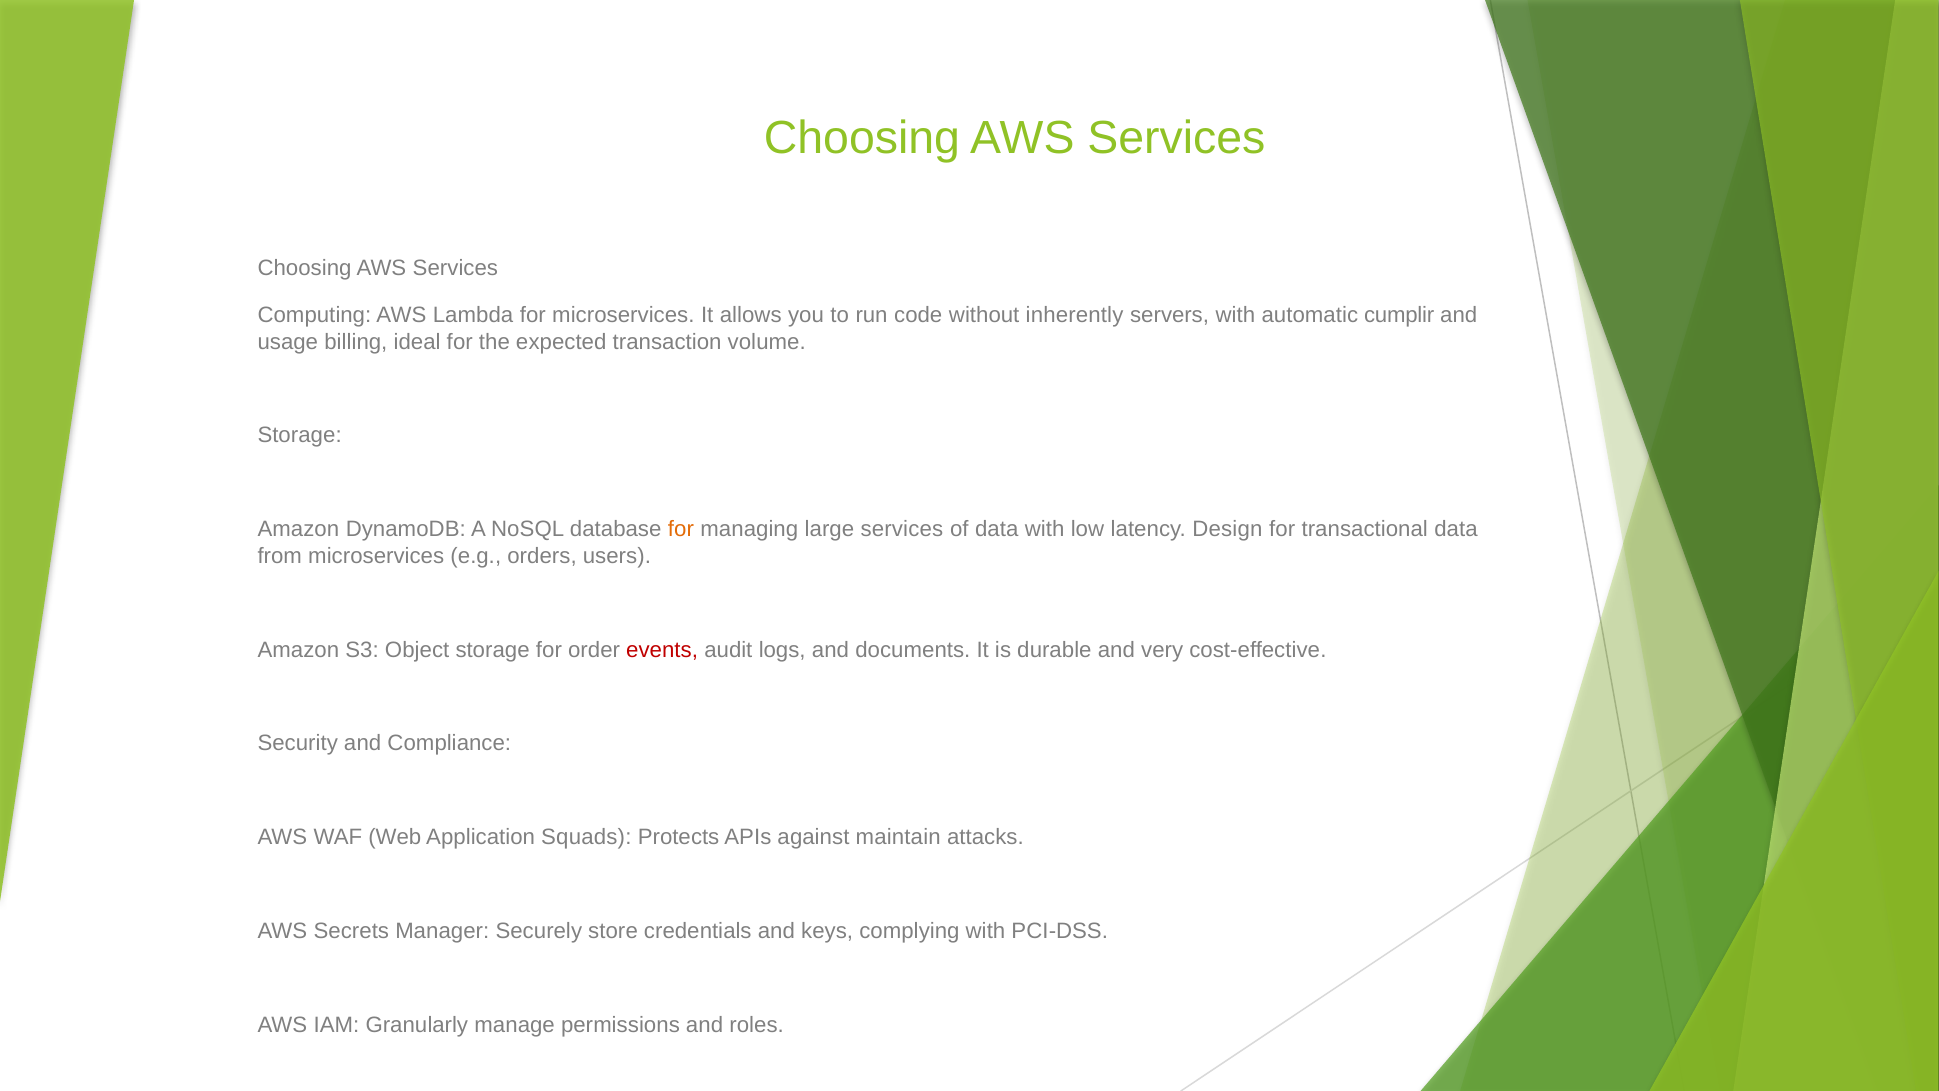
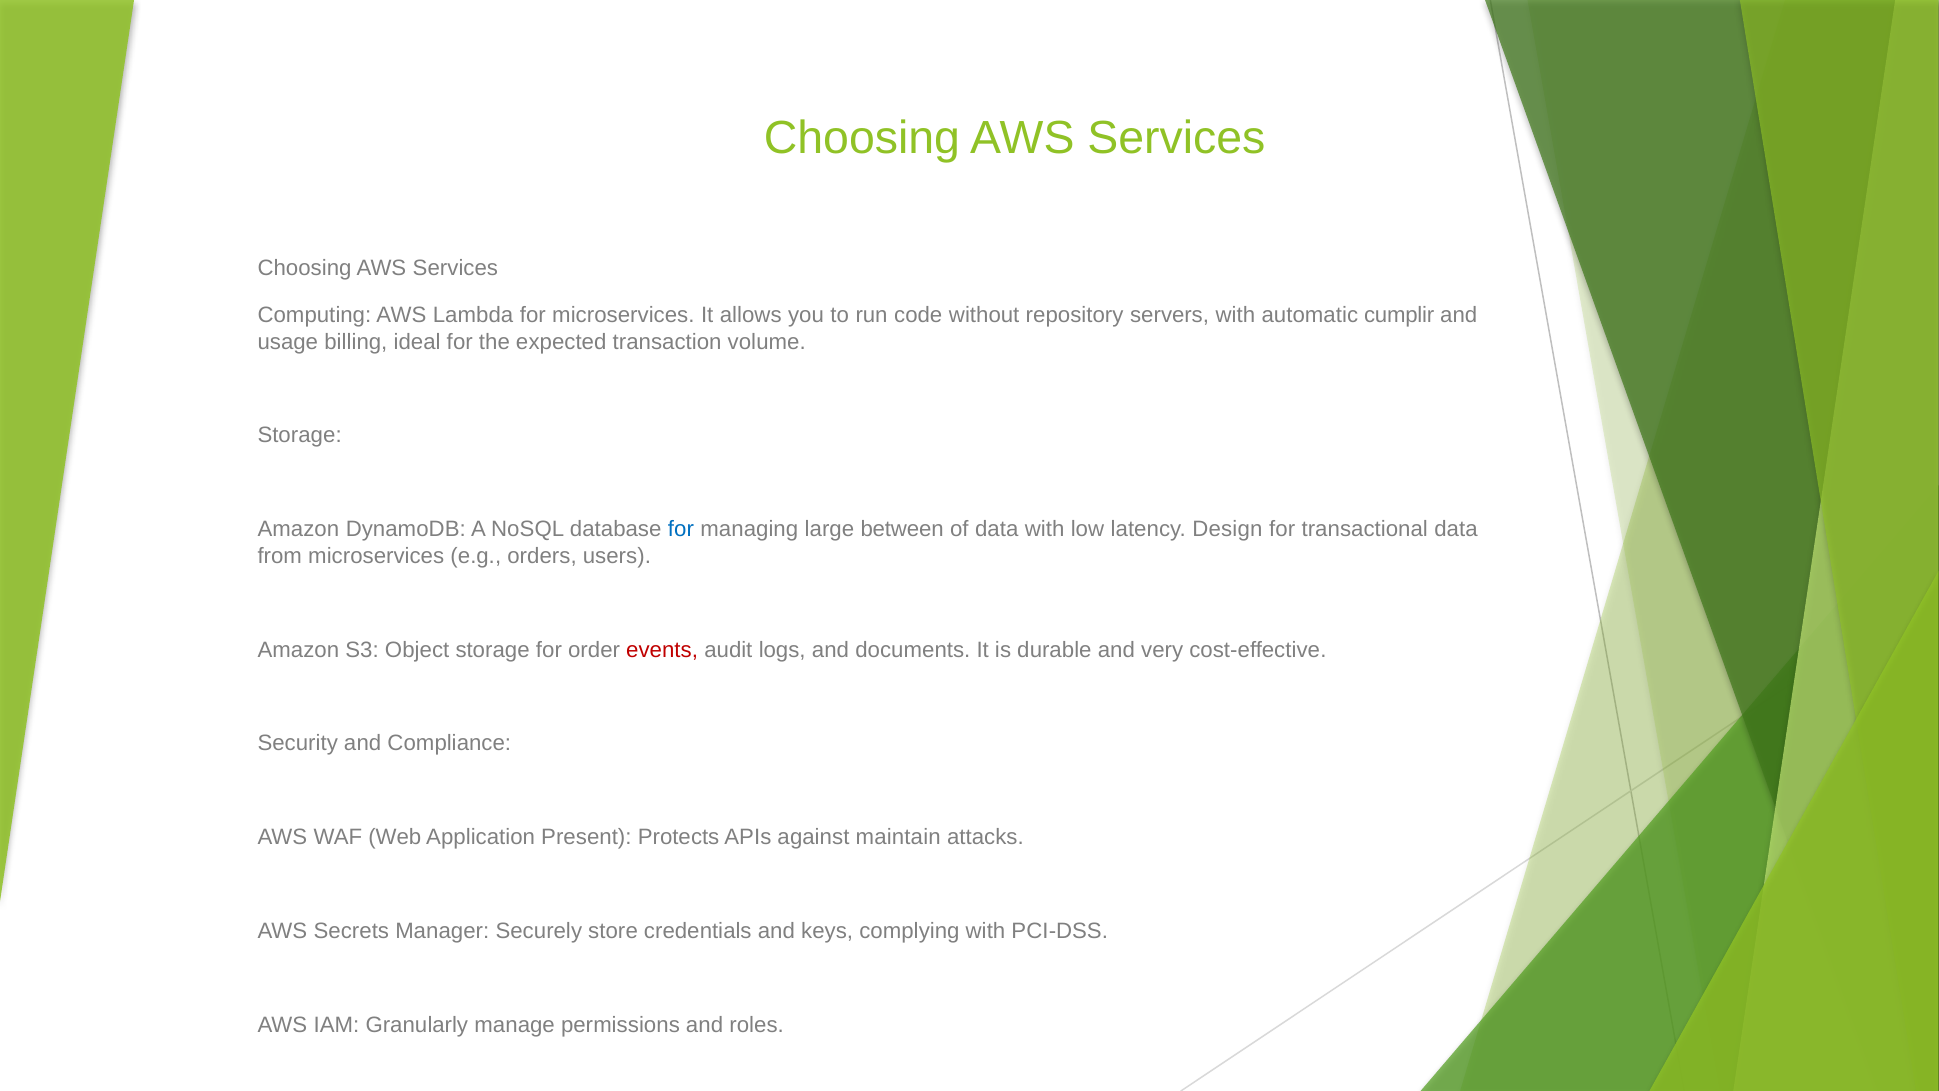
inherently: inherently -> repository
for at (681, 529) colour: orange -> blue
large services: services -> between
Squads: Squads -> Present
